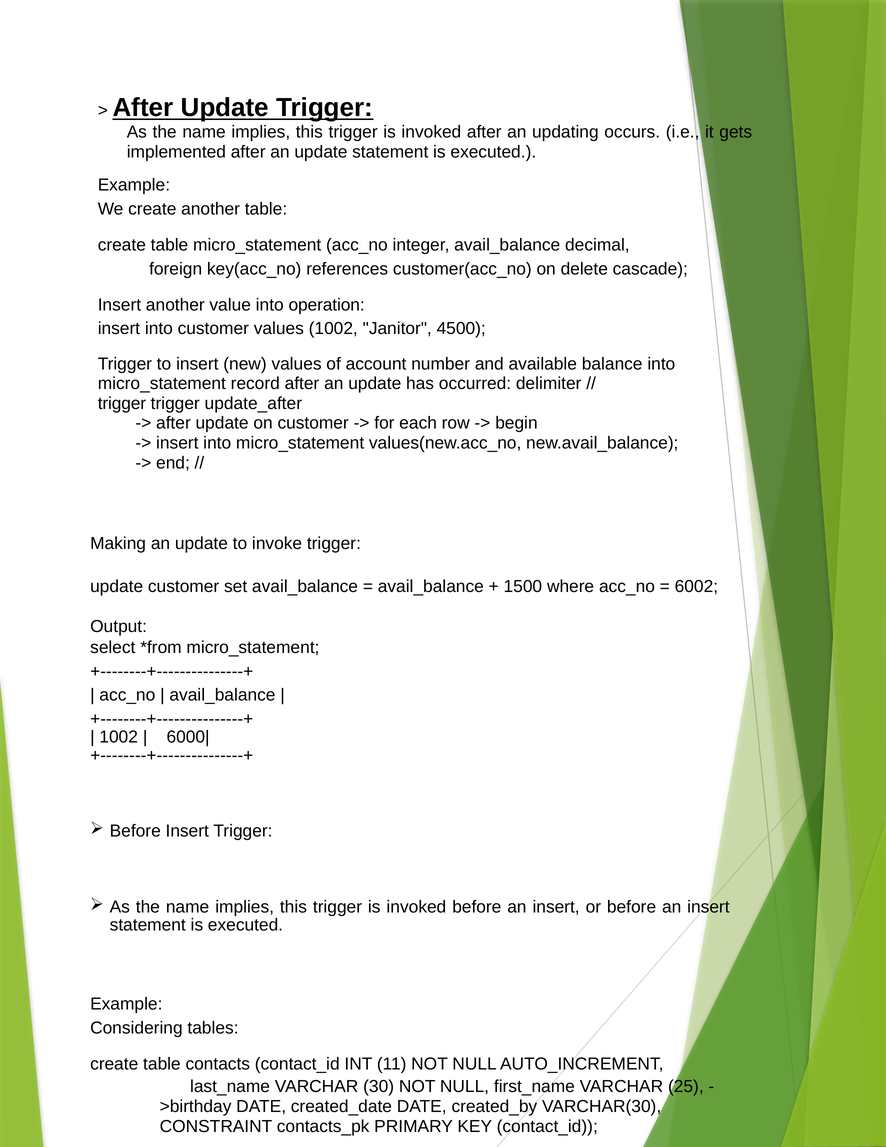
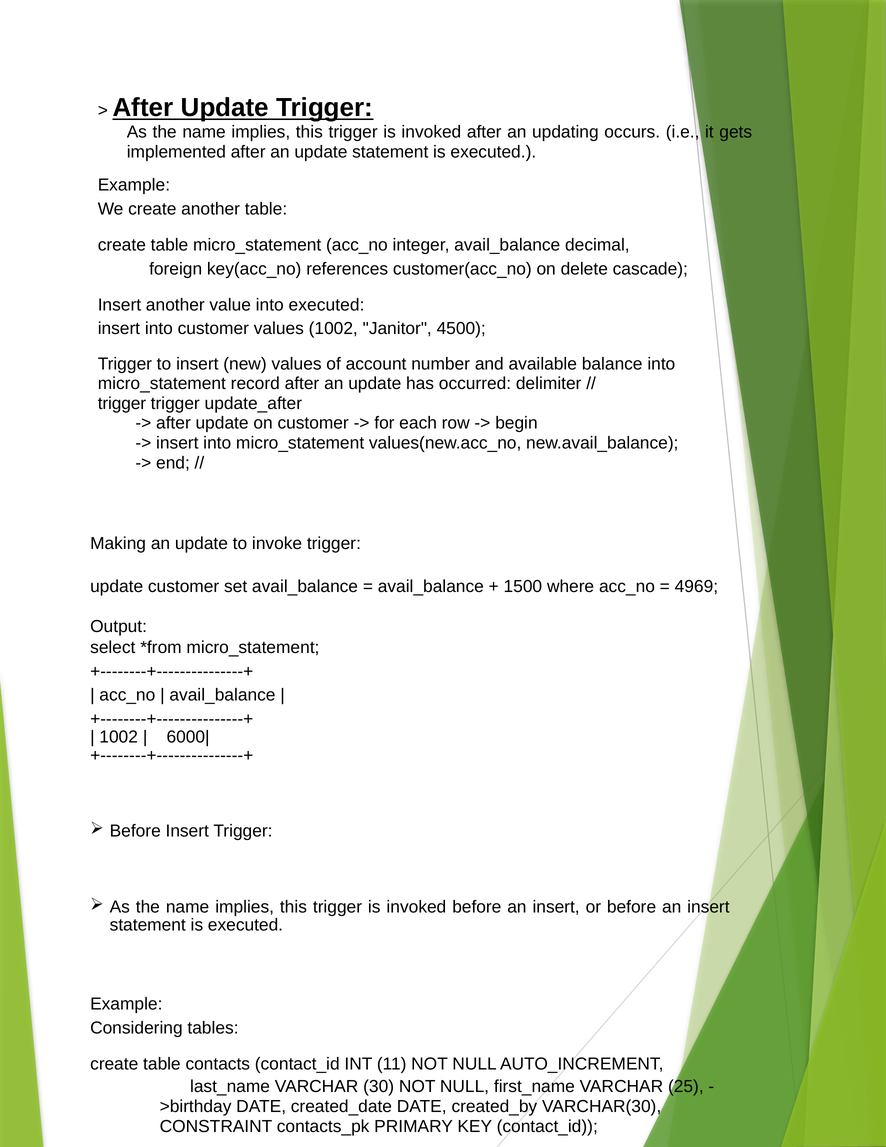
into operation: operation -> executed
6002: 6002 -> 4969
